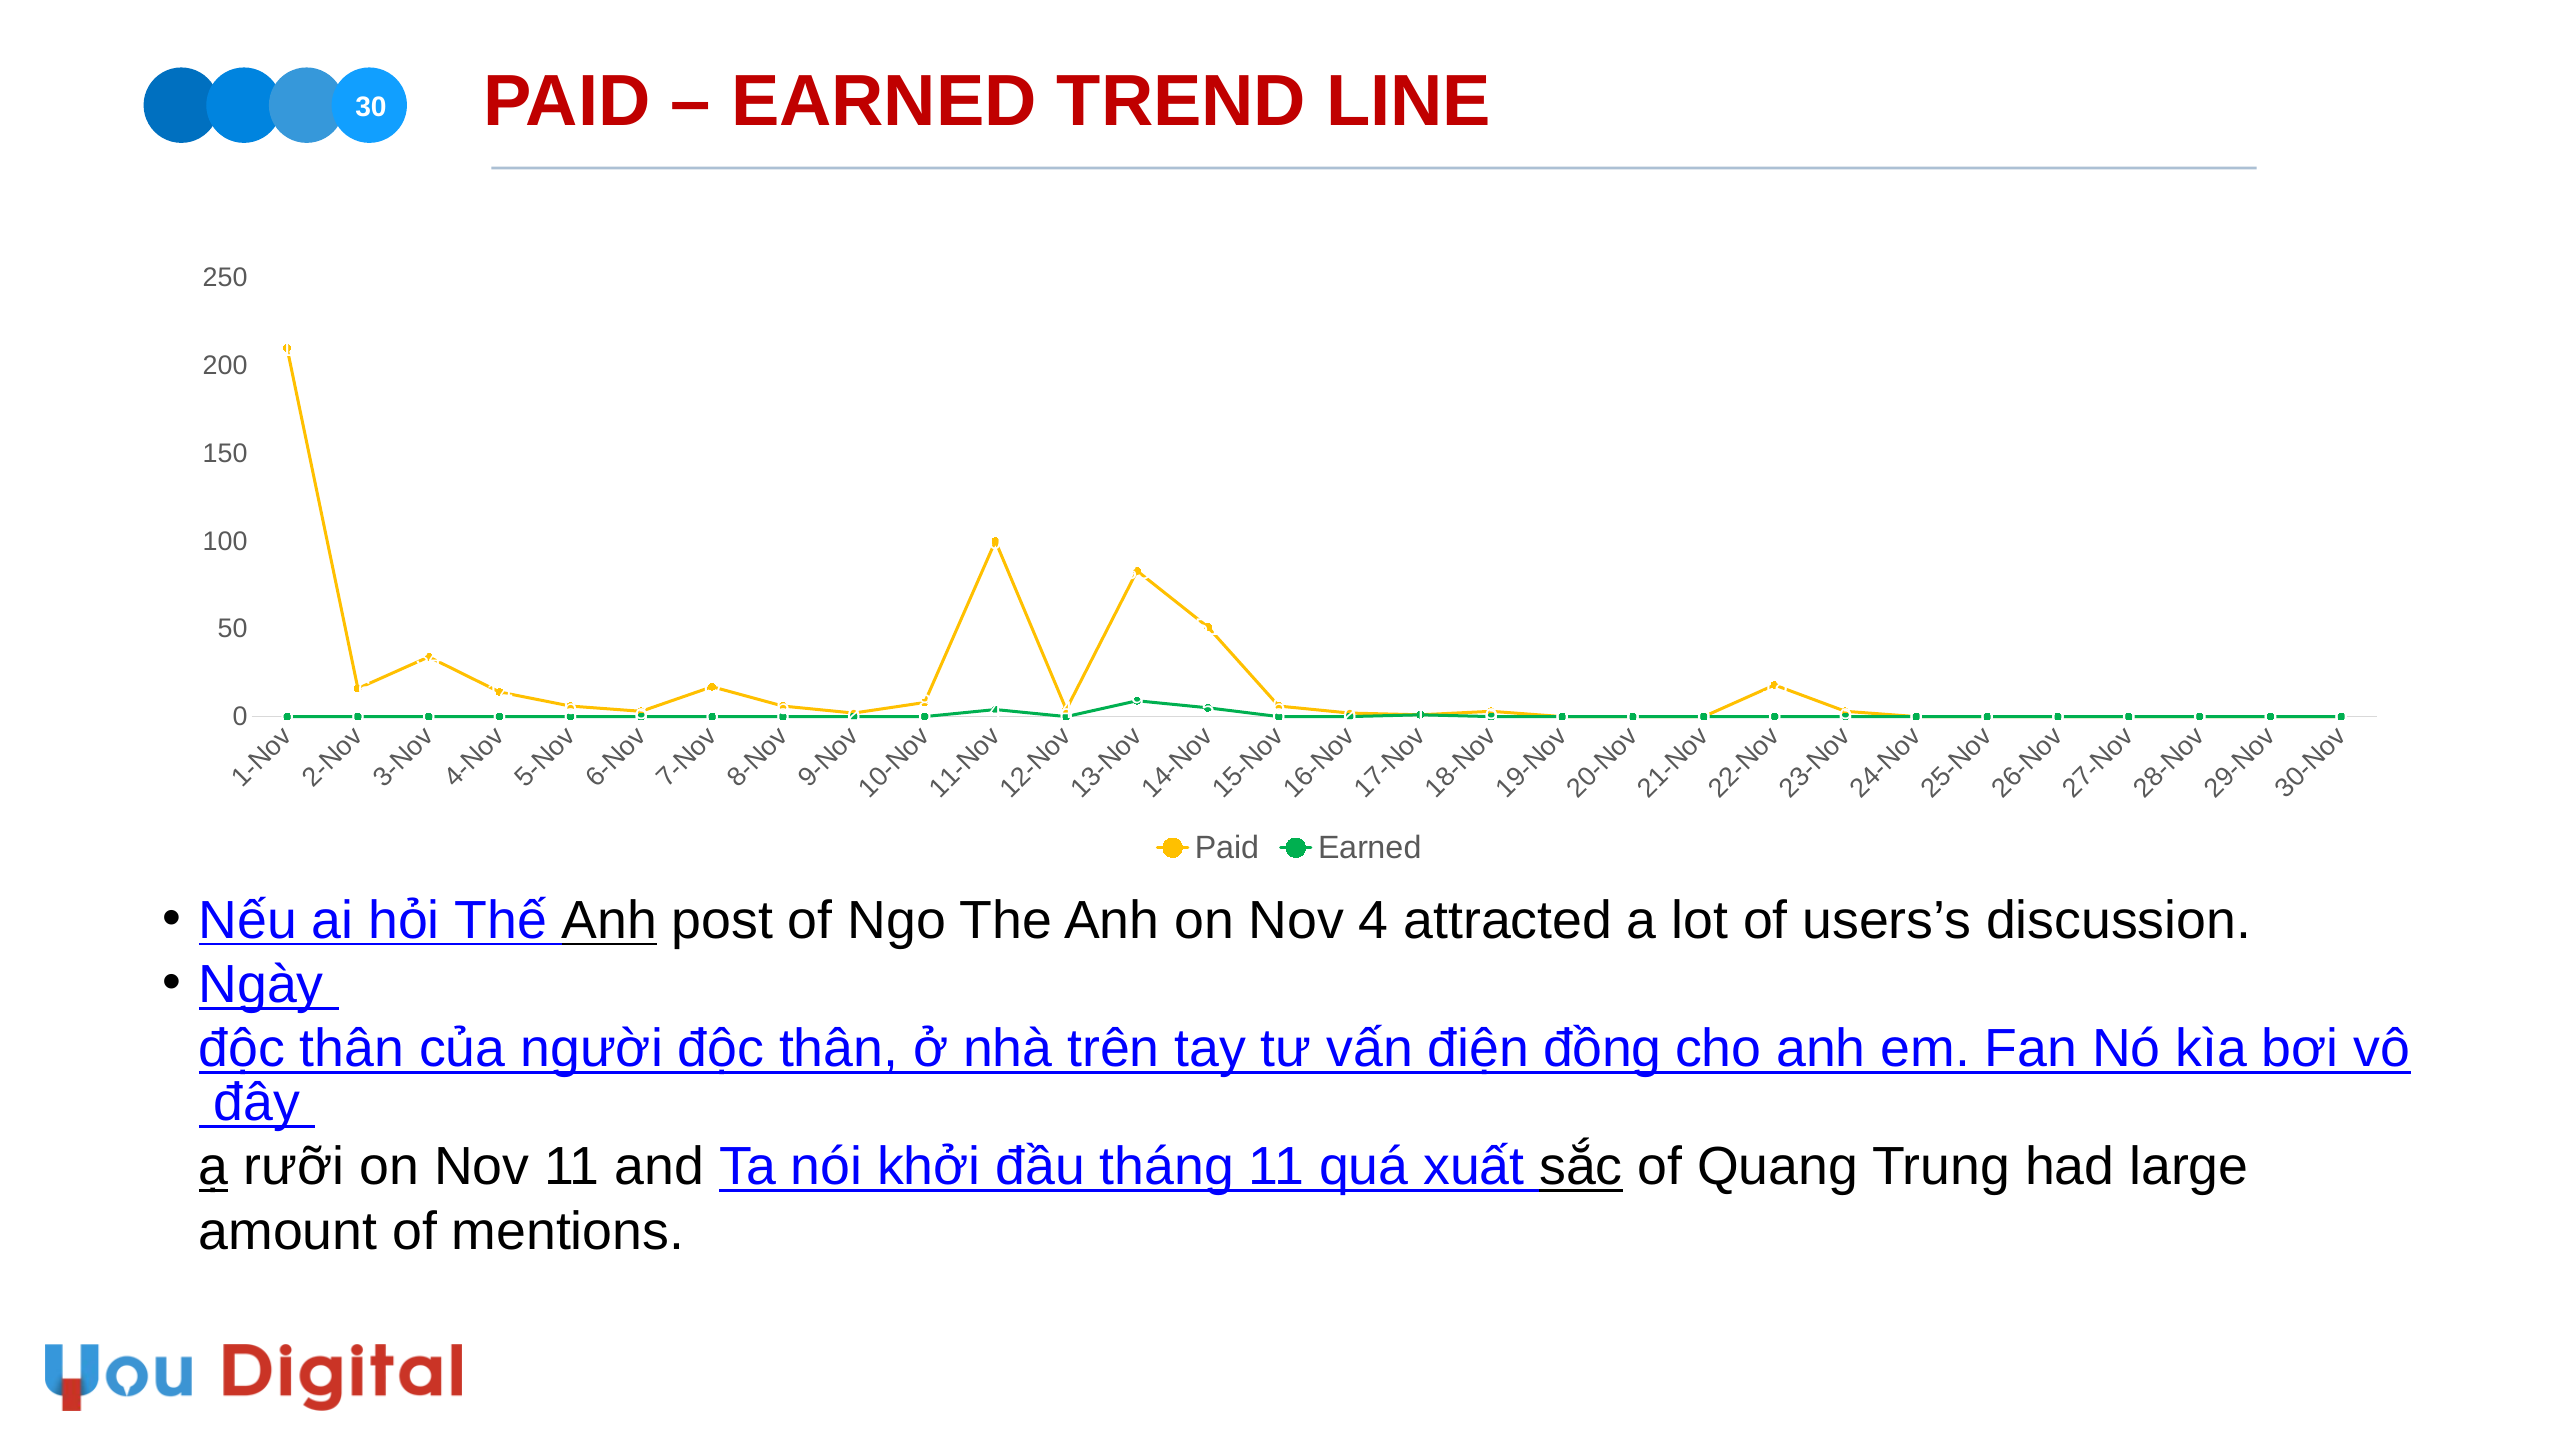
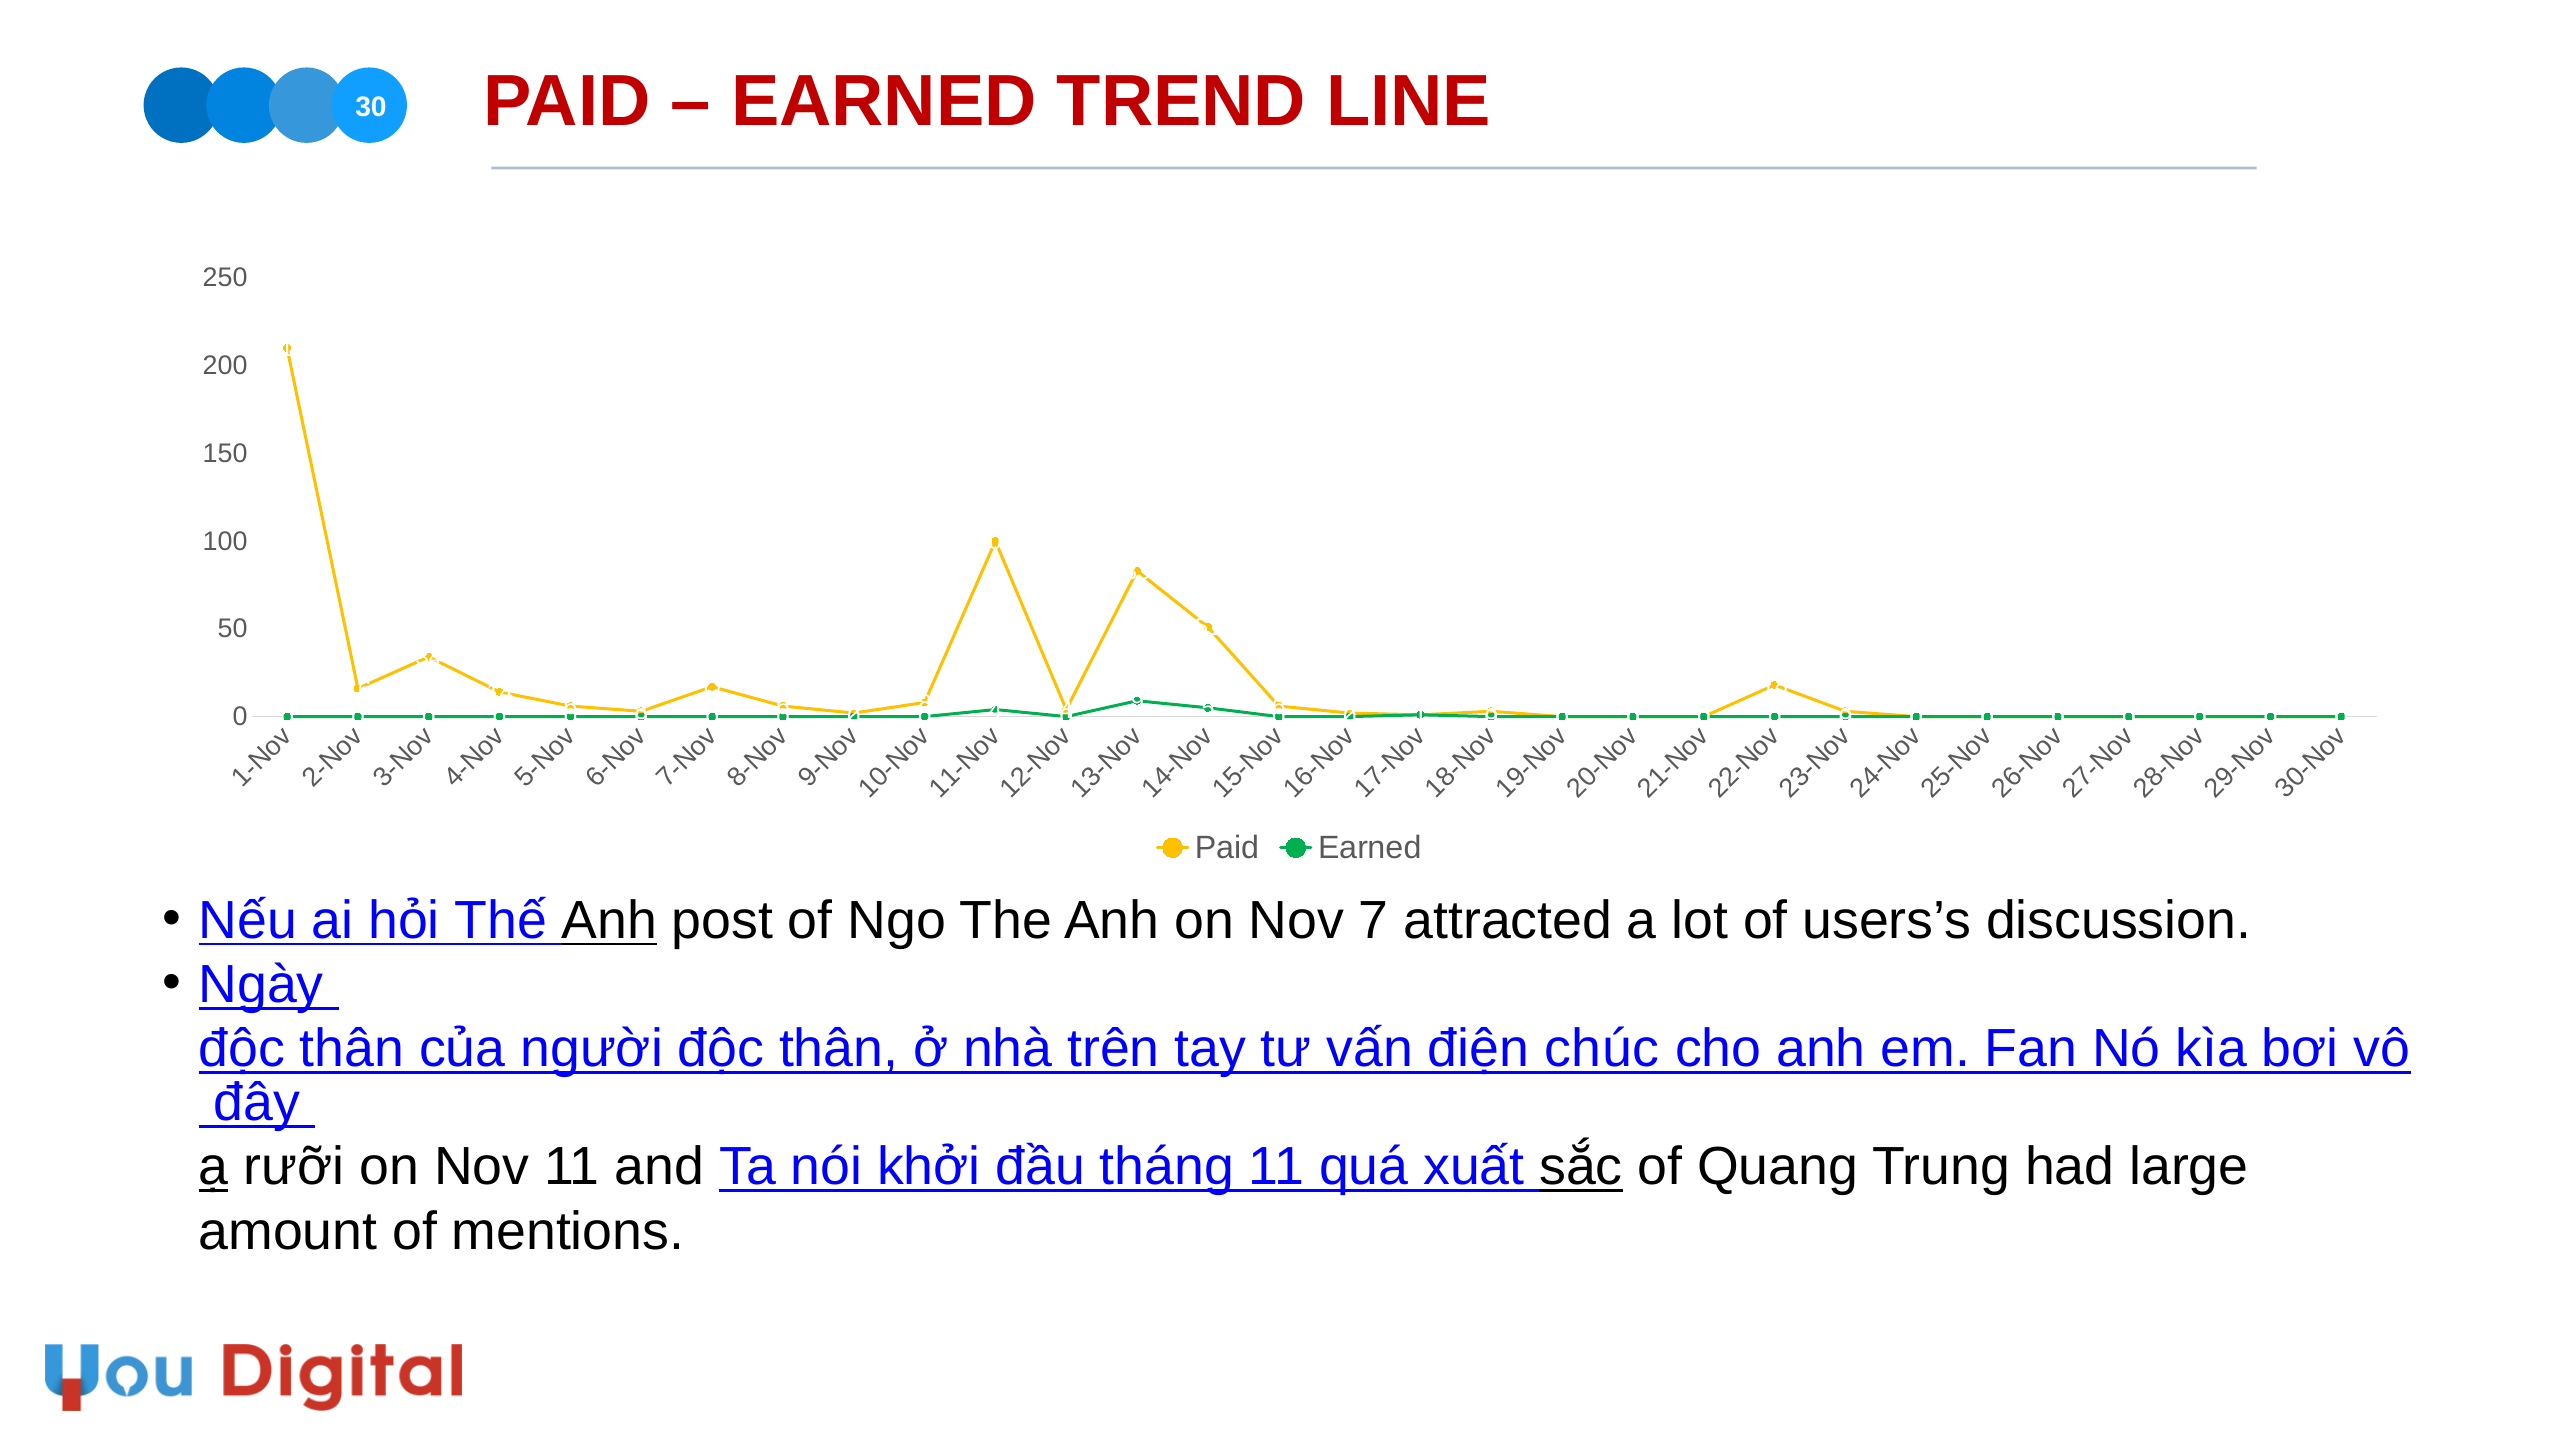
Nov 4: 4 -> 7
đồng: đồng -> chúc
